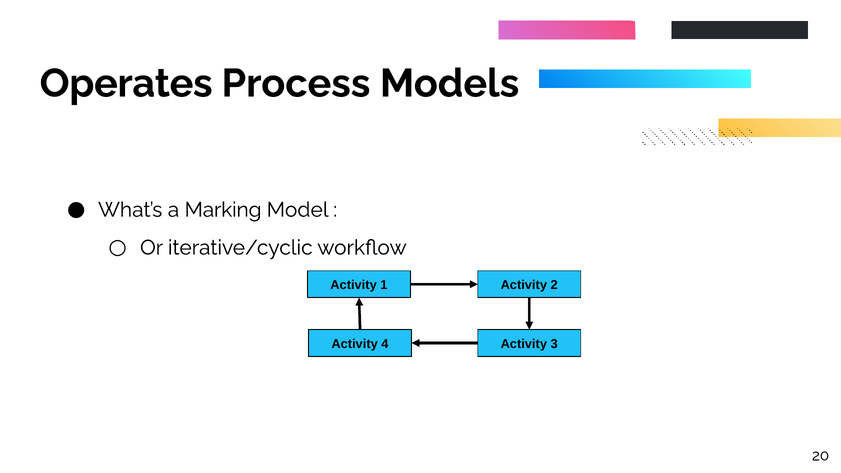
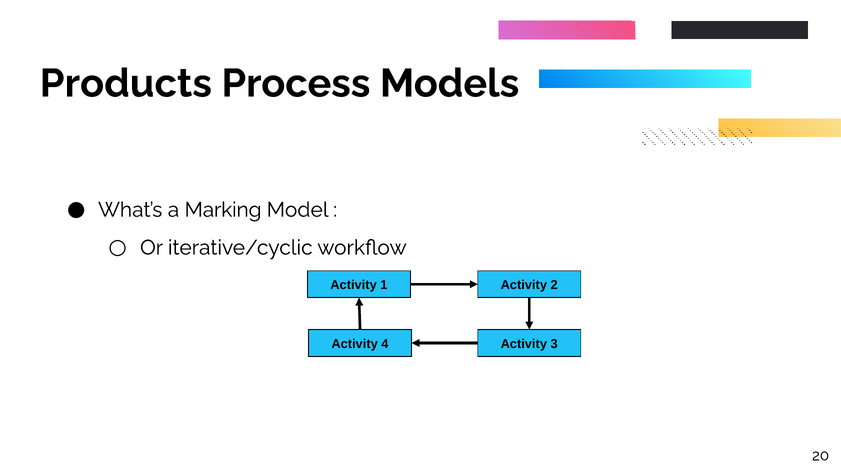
Operates: Operates -> Products
